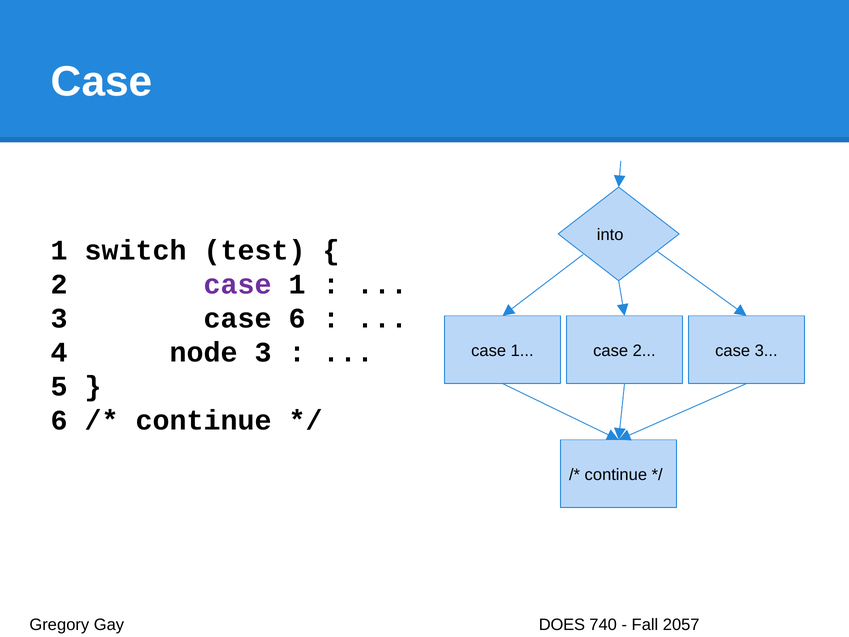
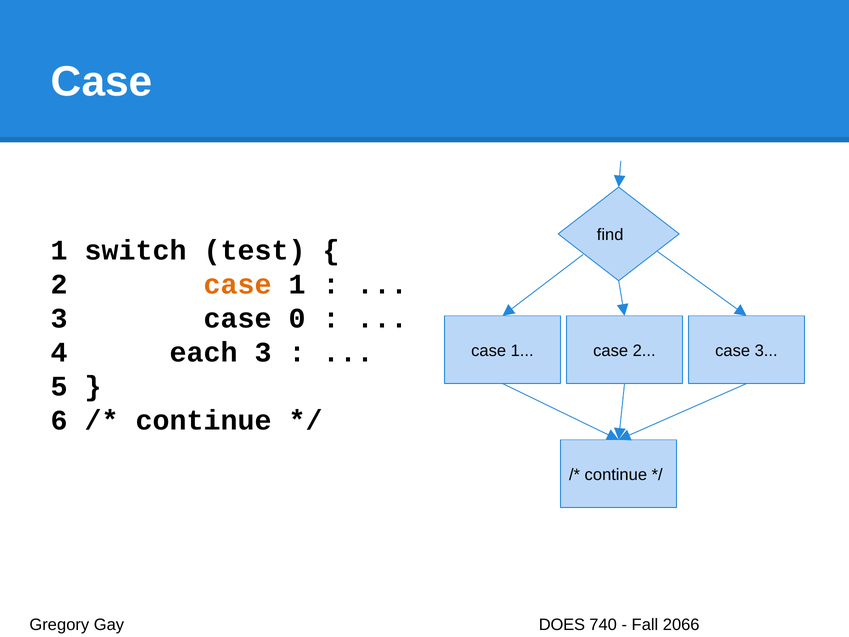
into: into -> find
case at (238, 284) colour: purple -> orange
case 6: 6 -> 0
node: node -> each
2057: 2057 -> 2066
